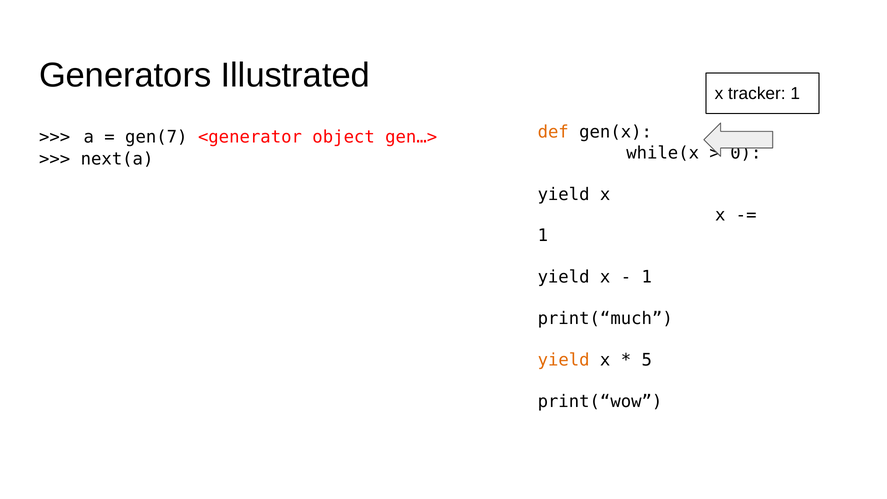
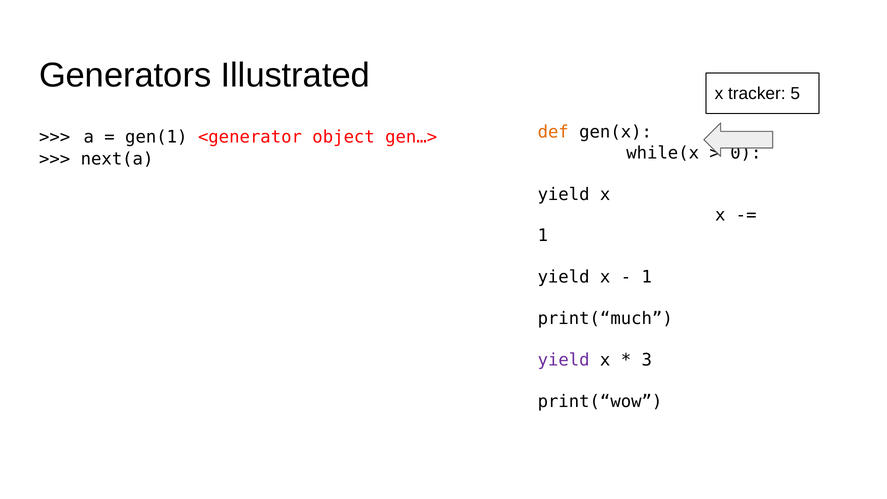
tracker 1: 1 -> 5
gen(7: gen(7 -> gen(1
yield at (564, 360) colour: orange -> purple
5: 5 -> 3
